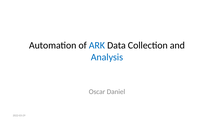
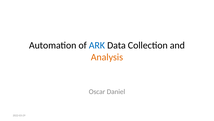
Analysis colour: blue -> orange
